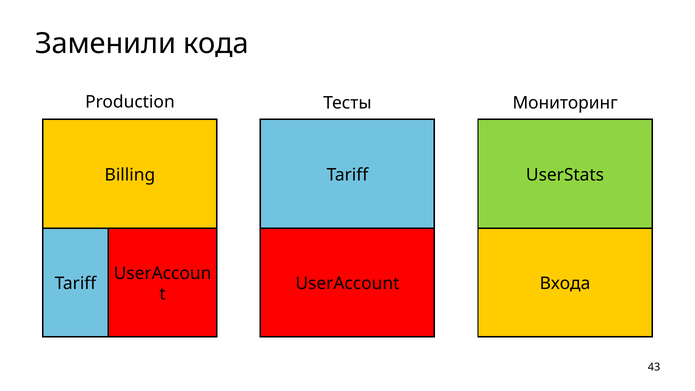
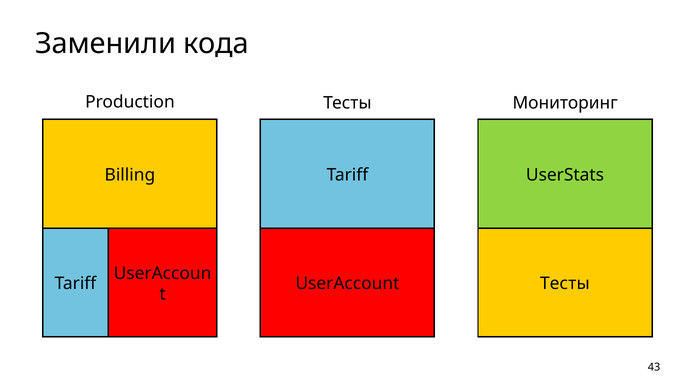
Входа at (565, 284): Входа -> Тесты
